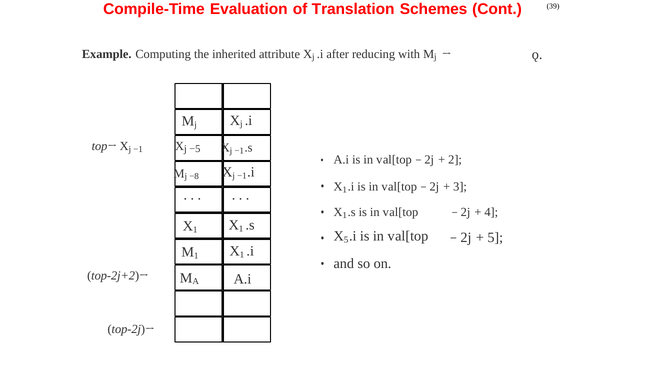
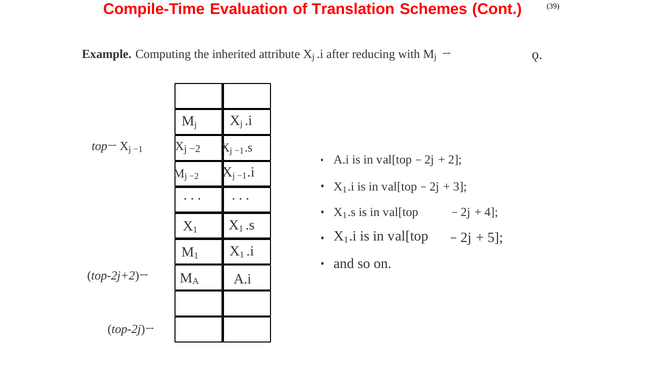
−5 at (195, 149): −5 -> −2
−8 at (194, 177): −8 -> −2
5 at (346, 240): 5 -> 1
